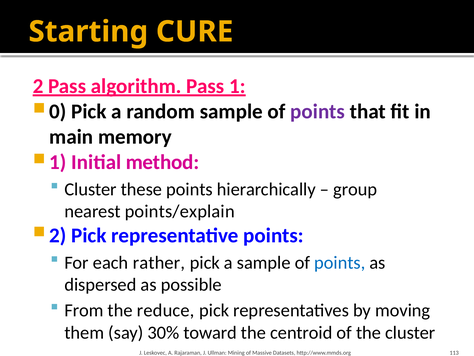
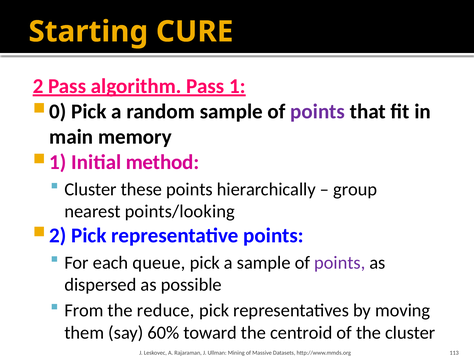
points/explain: points/explain -> points/looking
rather: rather -> queue
points at (340, 262) colour: blue -> purple
30%: 30% -> 60%
